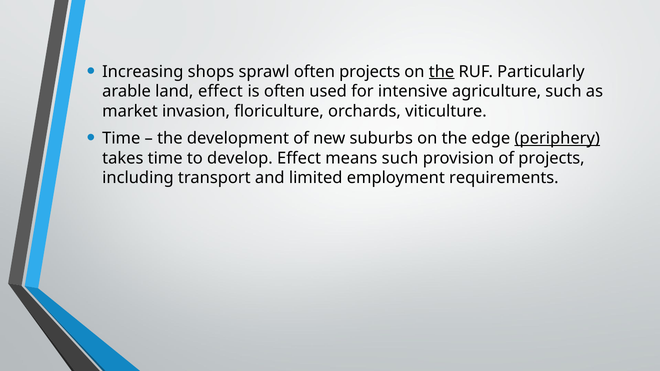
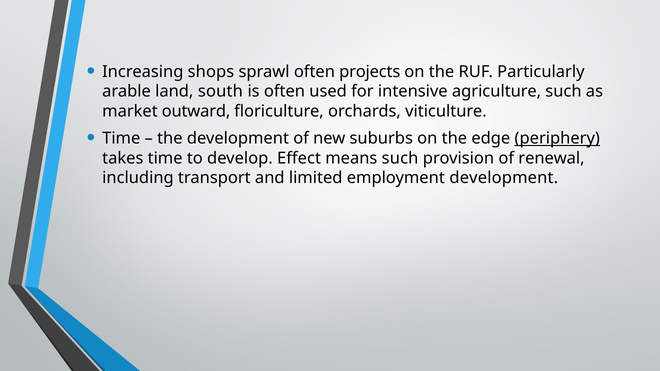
the at (442, 72) underline: present -> none
land effect: effect -> south
invasion: invasion -> outward
of projects: projects -> renewal
employment requirements: requirements -> development
